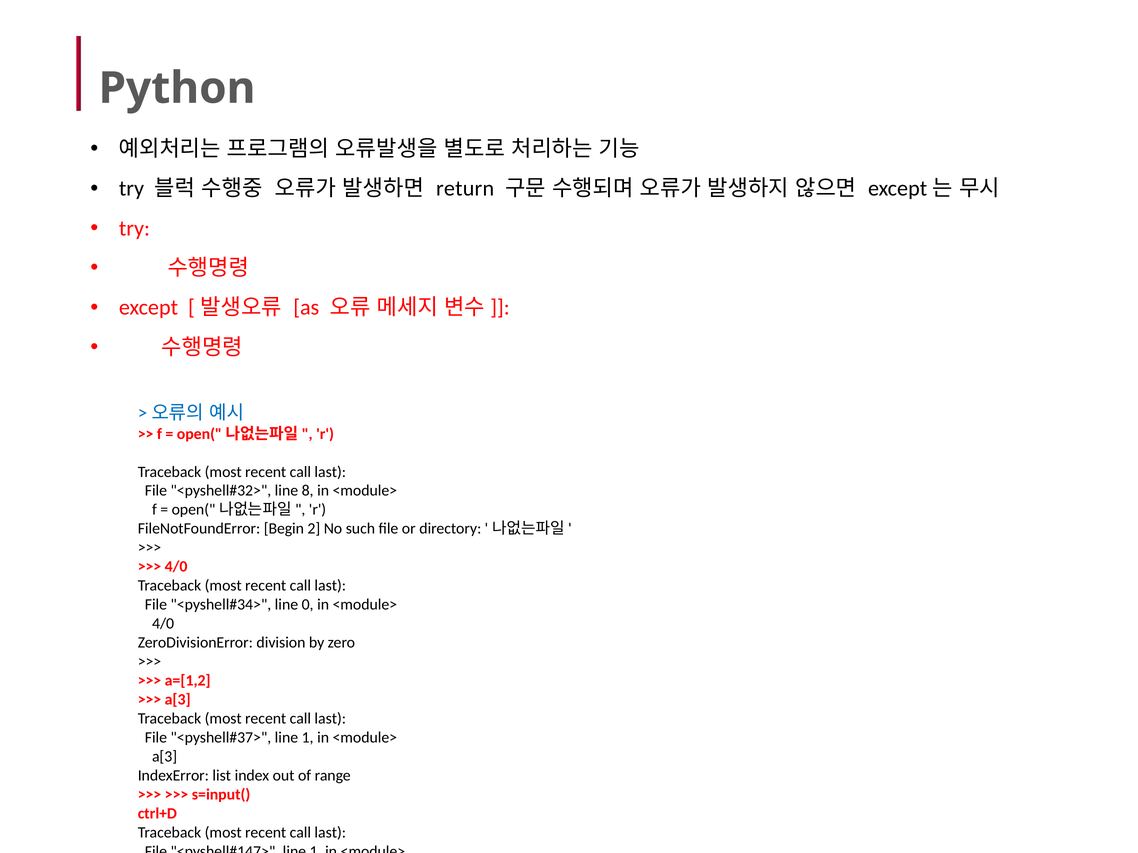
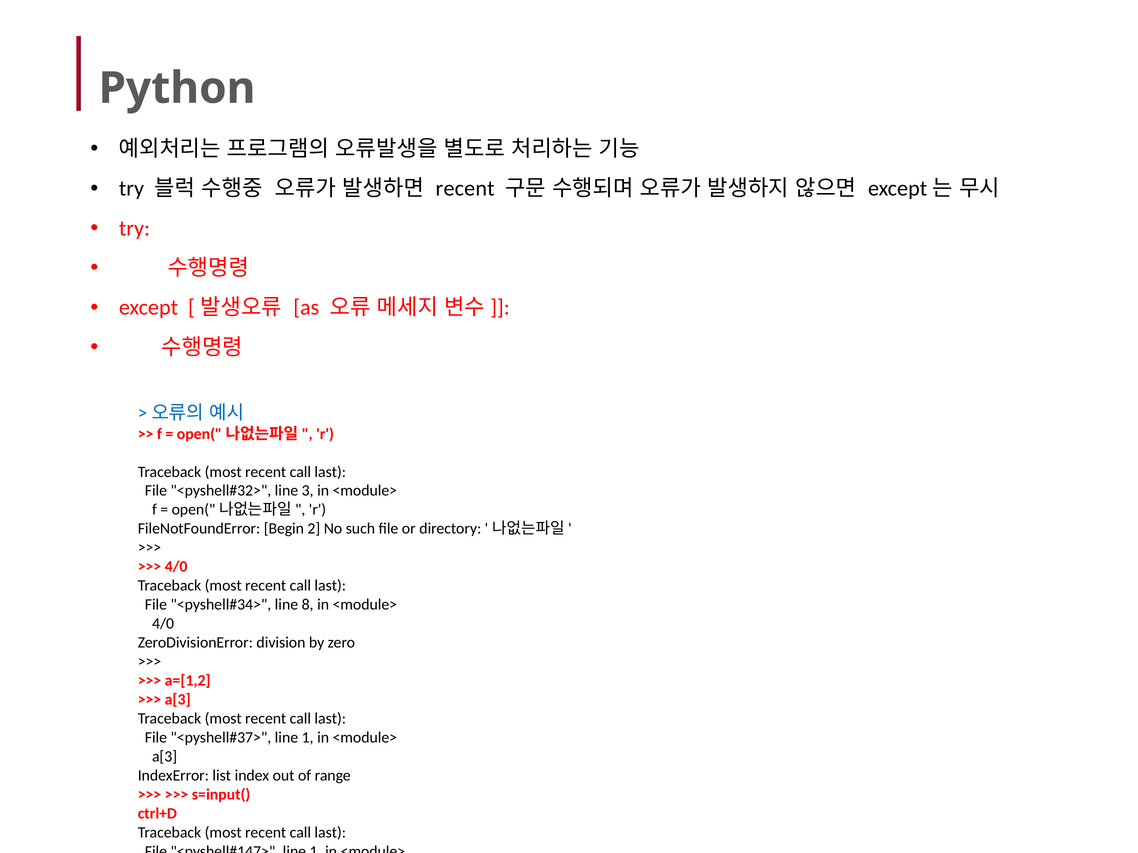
return at (465, 189): return -> recent
8: 8 -> 3
0: 0 -> 8
